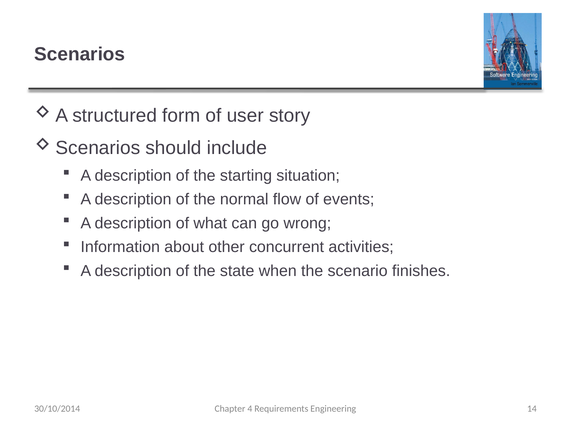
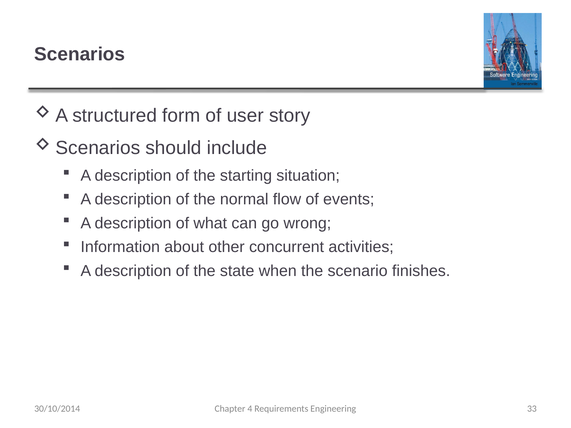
14: 14 -> 33
